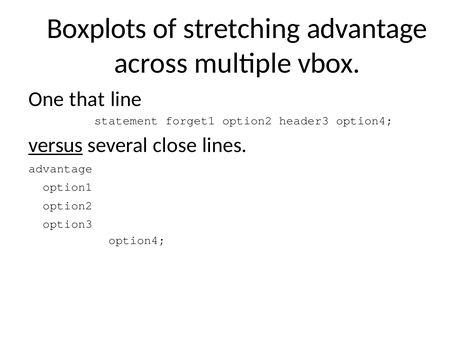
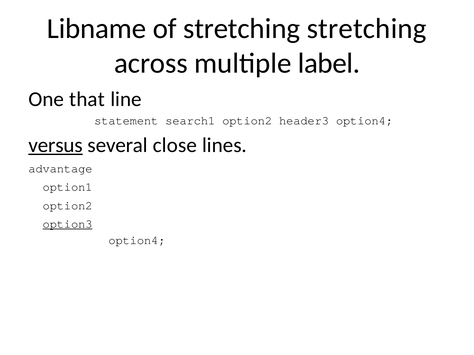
Boxplots: Boxplots -> Libname
stretching advantage: advantage -> stretching
vbox: vbox -> label
forget1: forget1 -> search1
option3 underline: none -> present
